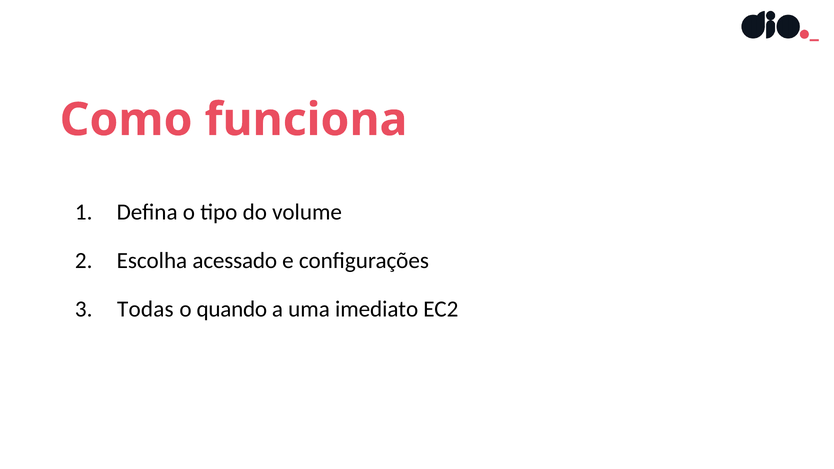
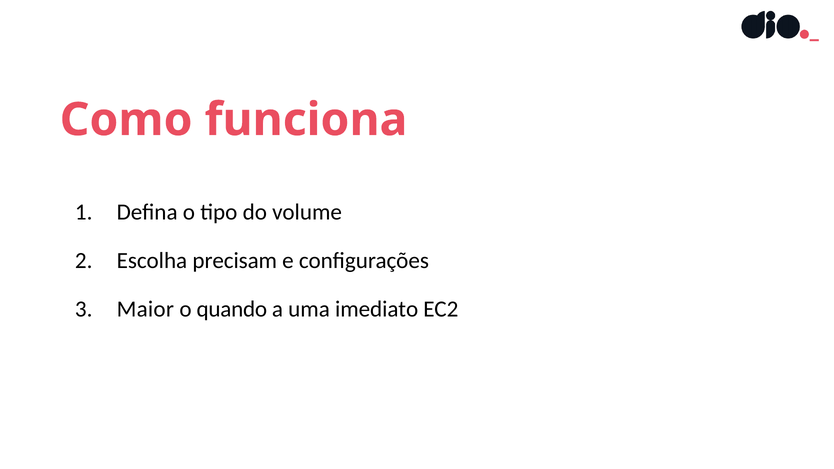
acessado: acessado -> precisam
Todas: Todas -> Maior
